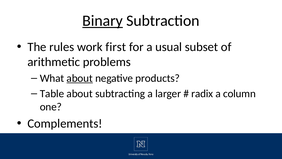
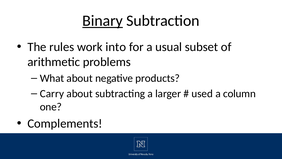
first: first -> into
about at (80, 78) underline: present -> none
Table: Table -> Carry
radix: radix -> used
